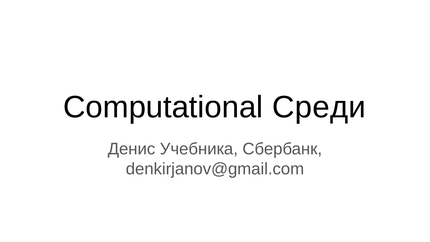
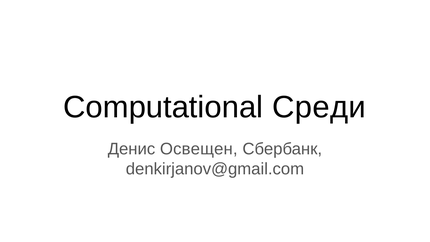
Учебника: Учебника -> Освещен
